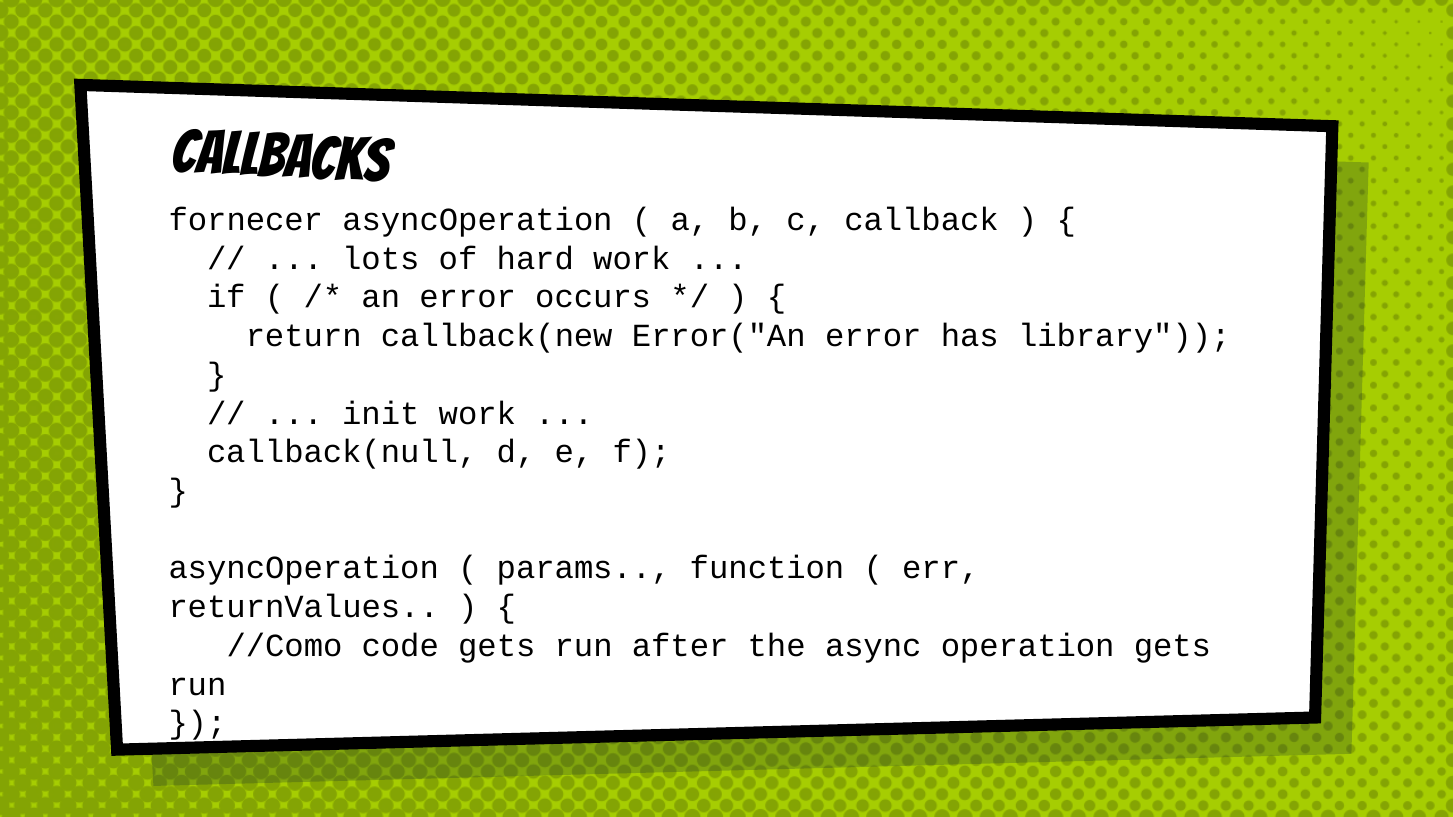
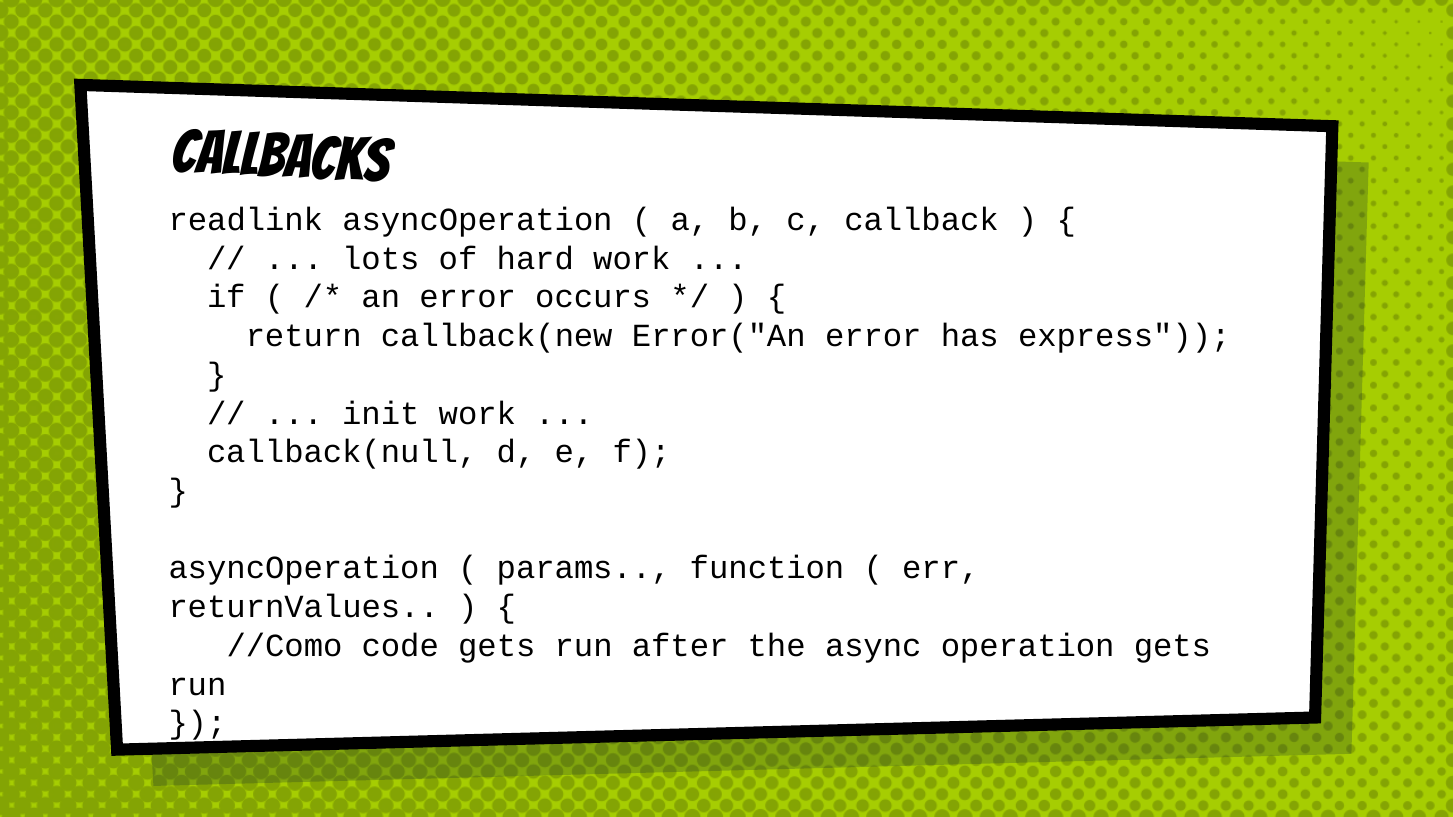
fornecer: fornecer -> readlink
library: library -> express
